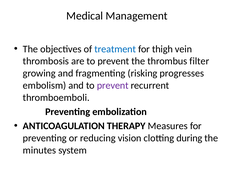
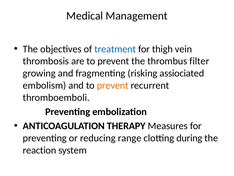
progresses: progresses -> assiociated
prevent at (113, 85) colour: purple -> orange
vision: vision -> range
minutes: minutes -> reaction
